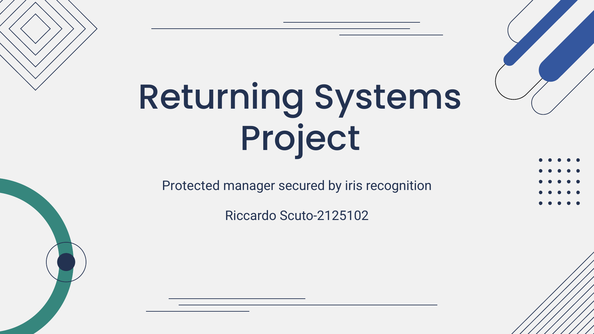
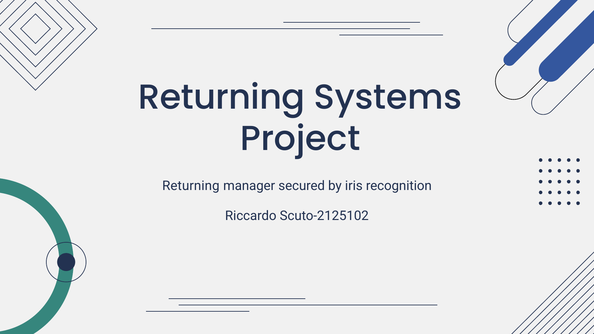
Protected at (191, 186): Protected -> Returning
